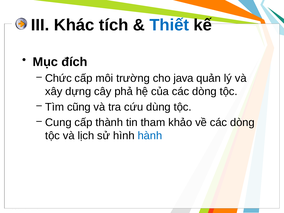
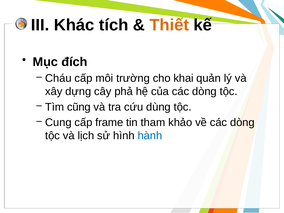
Thiết colour: blue -> orange
Chức: Chức -> Cháu
java: java -> khai
thành: thành -> frame
